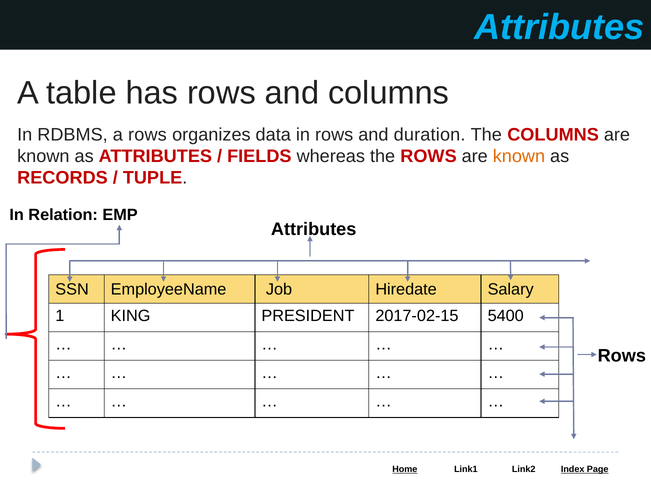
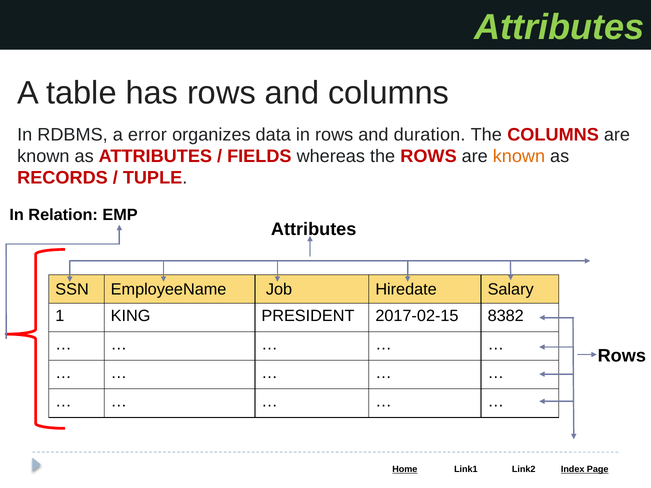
Attributes at (559, 27) colour: light blue -> light green
a rows: rows -> error
5400: 5400 -> 8382
